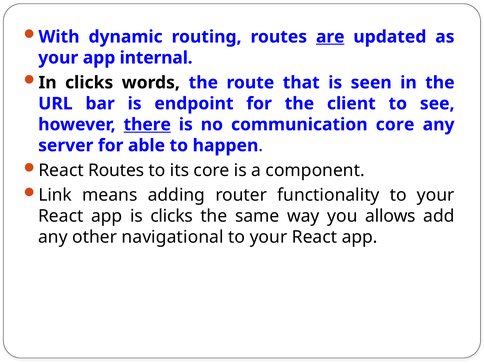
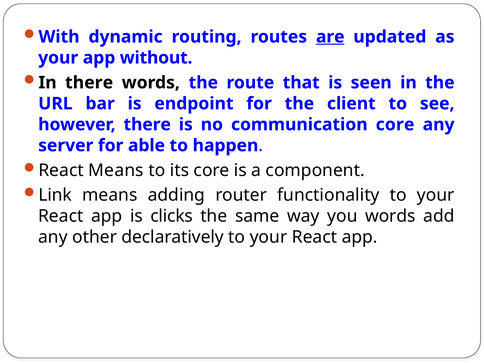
internal: internal -> without
In clicks: clicks -> there
there at (147, 125) underline: present -> none
React Routes: Routes -> Means
you allows: allows -> words
navigational: navigational -> declaratively
